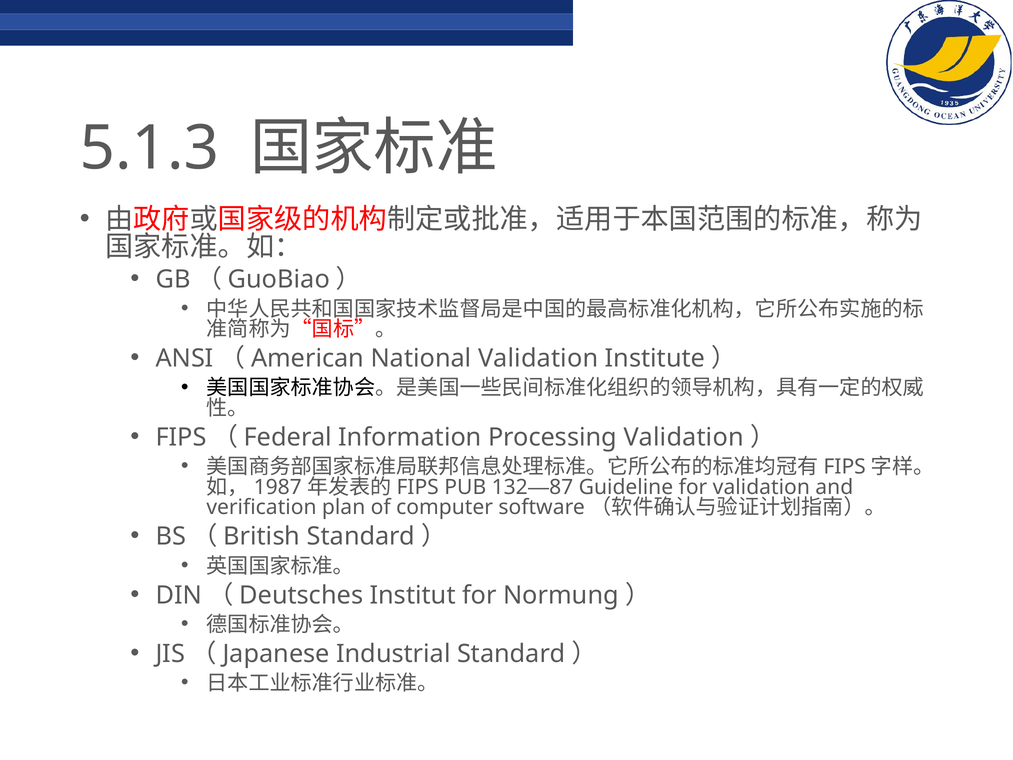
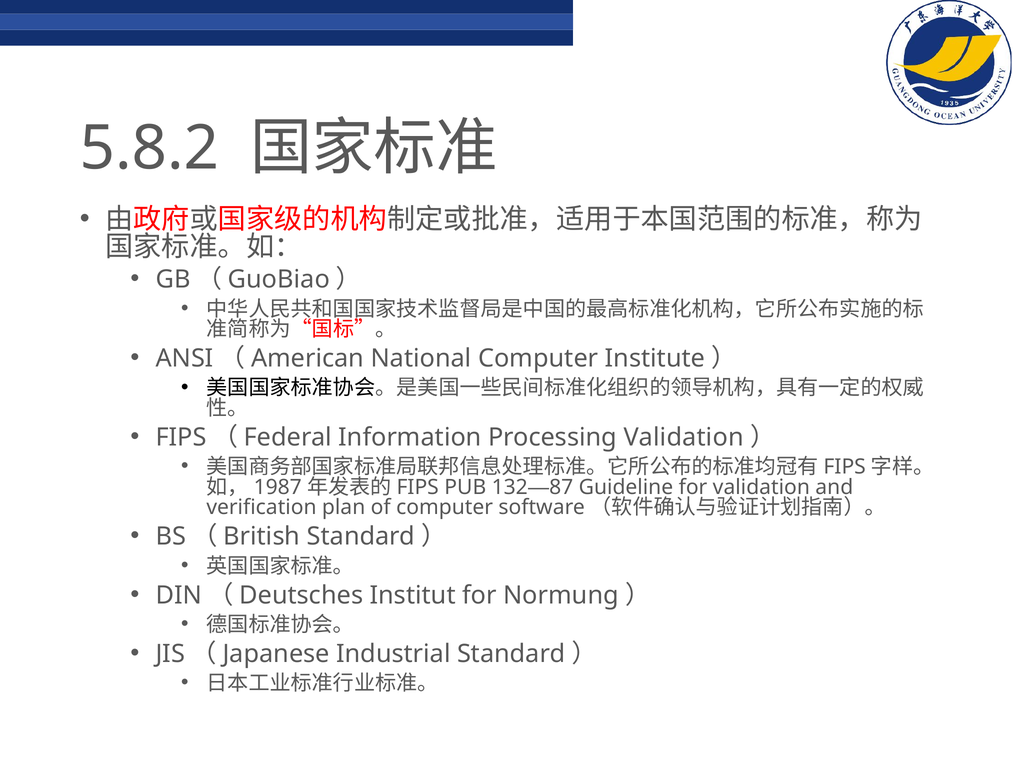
5.1.3: 5.1.3 -> 5.8.2
National Validation: Validation -> Computer
